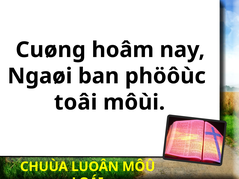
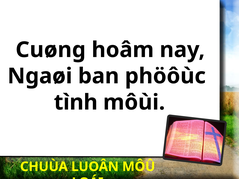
toâi: toâi -> tình
